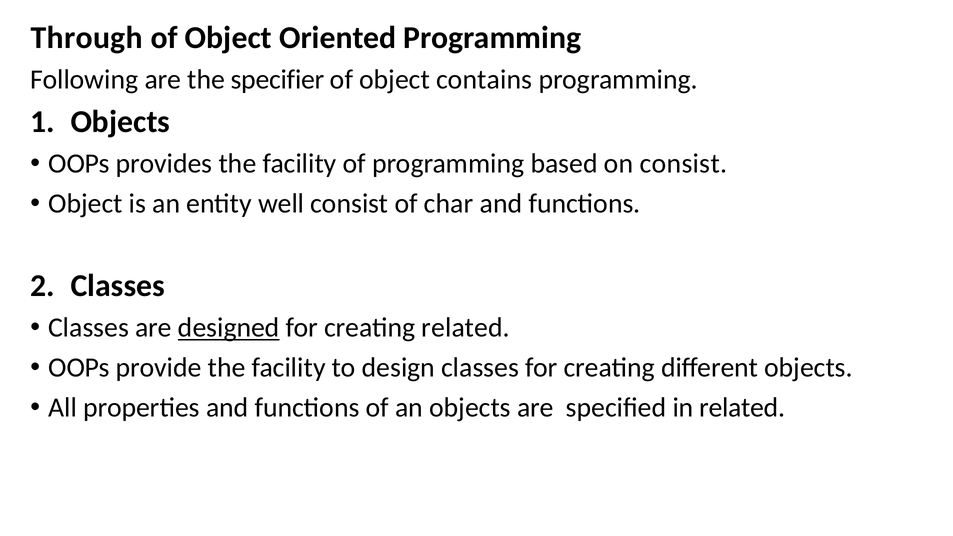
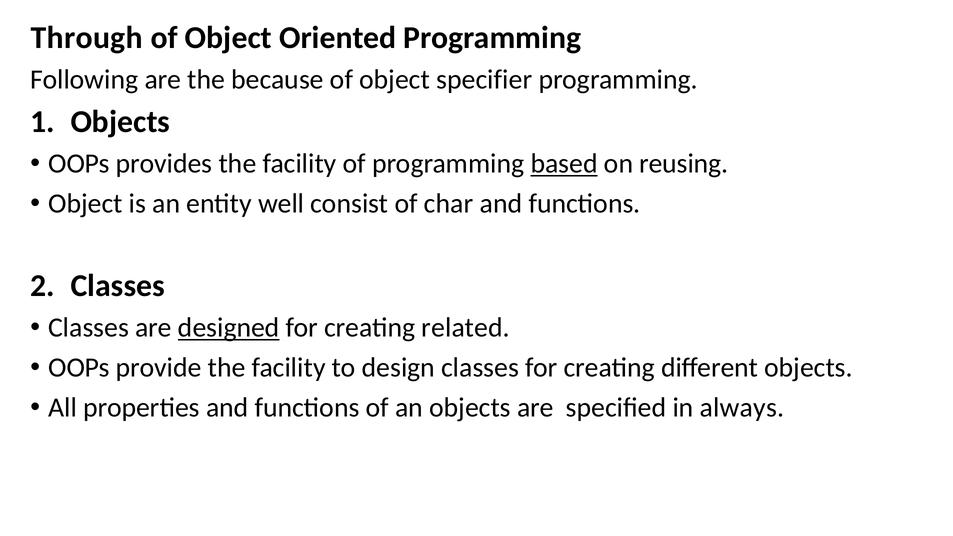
specifier: specifier -> because
contains: contains -> specifier
based underline: none -> present
on consist: consist -> reusing
in related: related -> always
